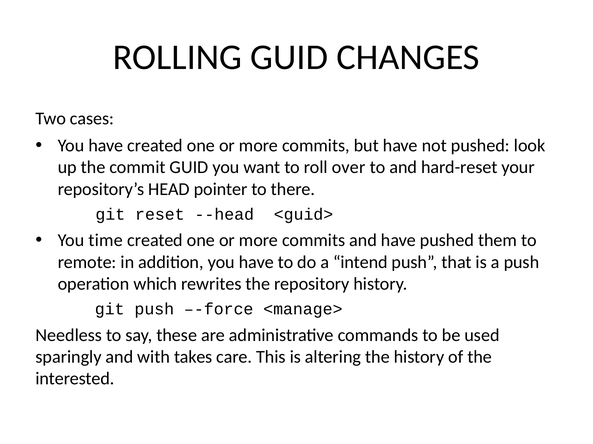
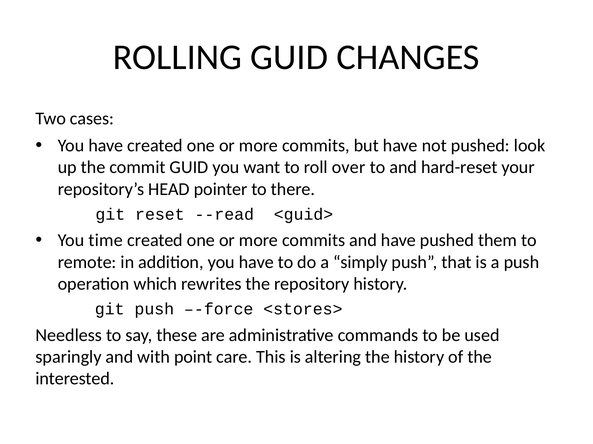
--head: --head -> --read
intend: intend -> simply
<manage>: <manage> -> <stores>
takes: takes -> point
